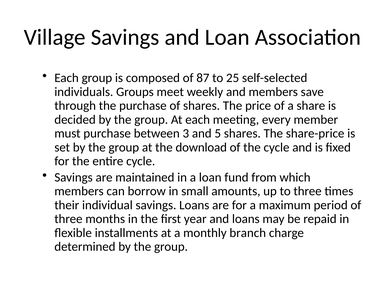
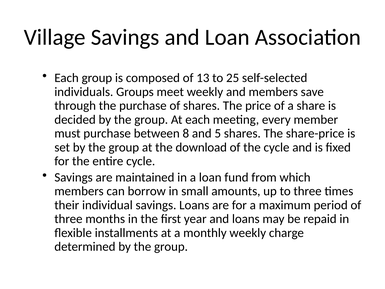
87: 87 -> 13
3: 3 -> 8
monthly branch: branch -> weekly
